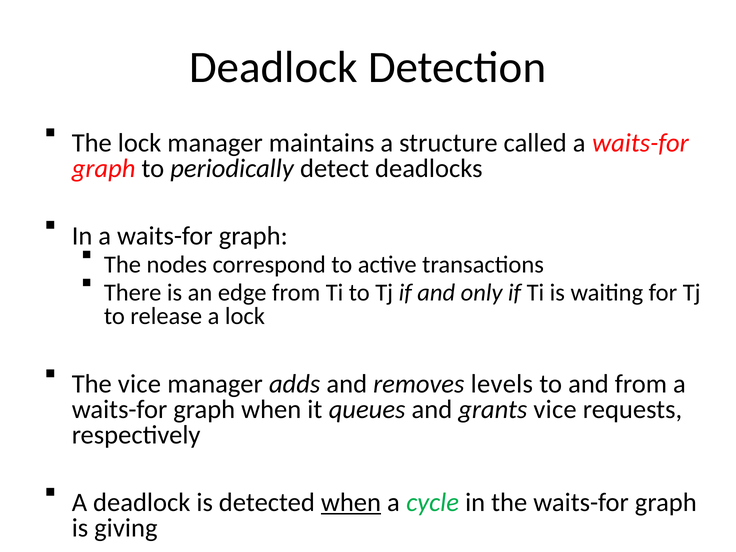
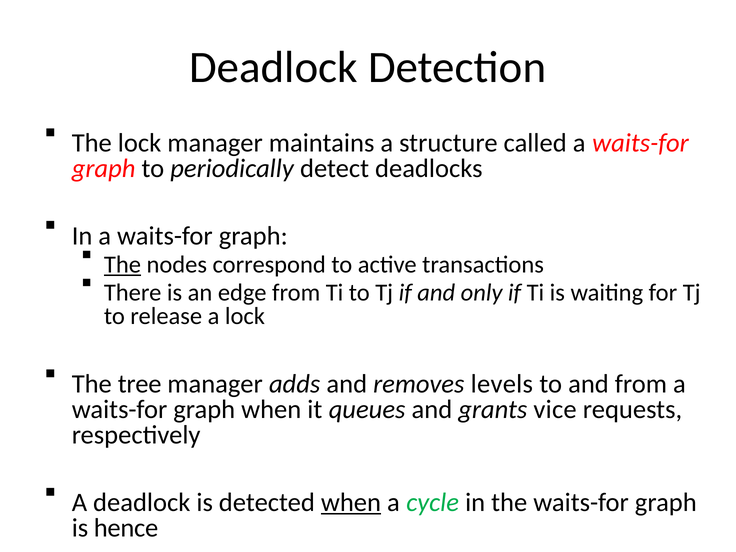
The at (122, 265) underline: none -> present
The vice: vice -> tree
giving: giving -> hence
